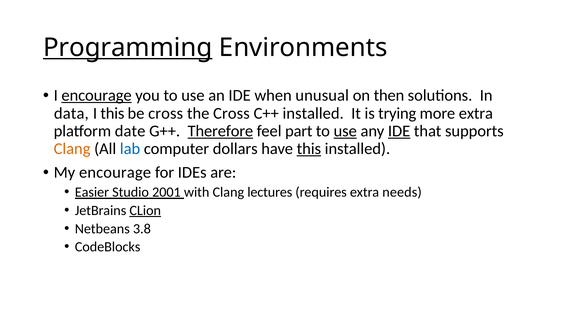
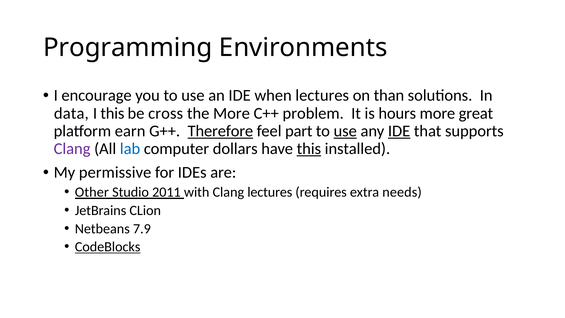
Programming underline: present -> none
encourage at (97, 95) underline: present -> none
when unusual: unusual -> lectures
then: then -> than
the Cross: Cross -> More
C++ installed: installed -> problem
trying: trying -> hours
more extra: extra -> great
date: date -> earn
Clang at (72, 149) colour: orange -> purple
My encourage: encourage -> permissive
Easier: Easier -> Other
2001: 2001 -> 2011
CLion underline: present -> none
3.8: 3.8 -> 7.9
CodeBlocks underline: none -> present
